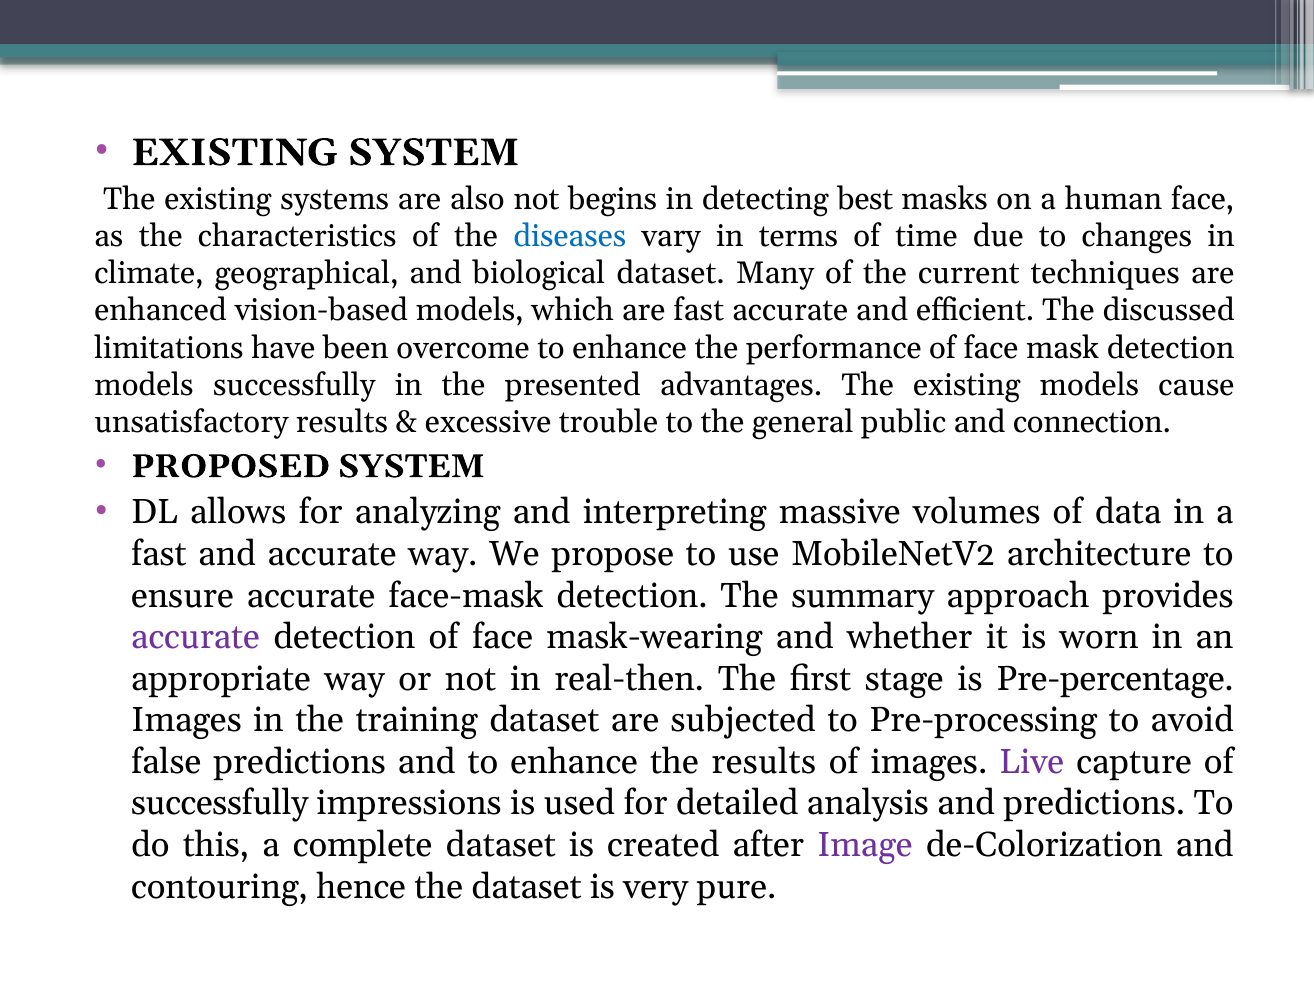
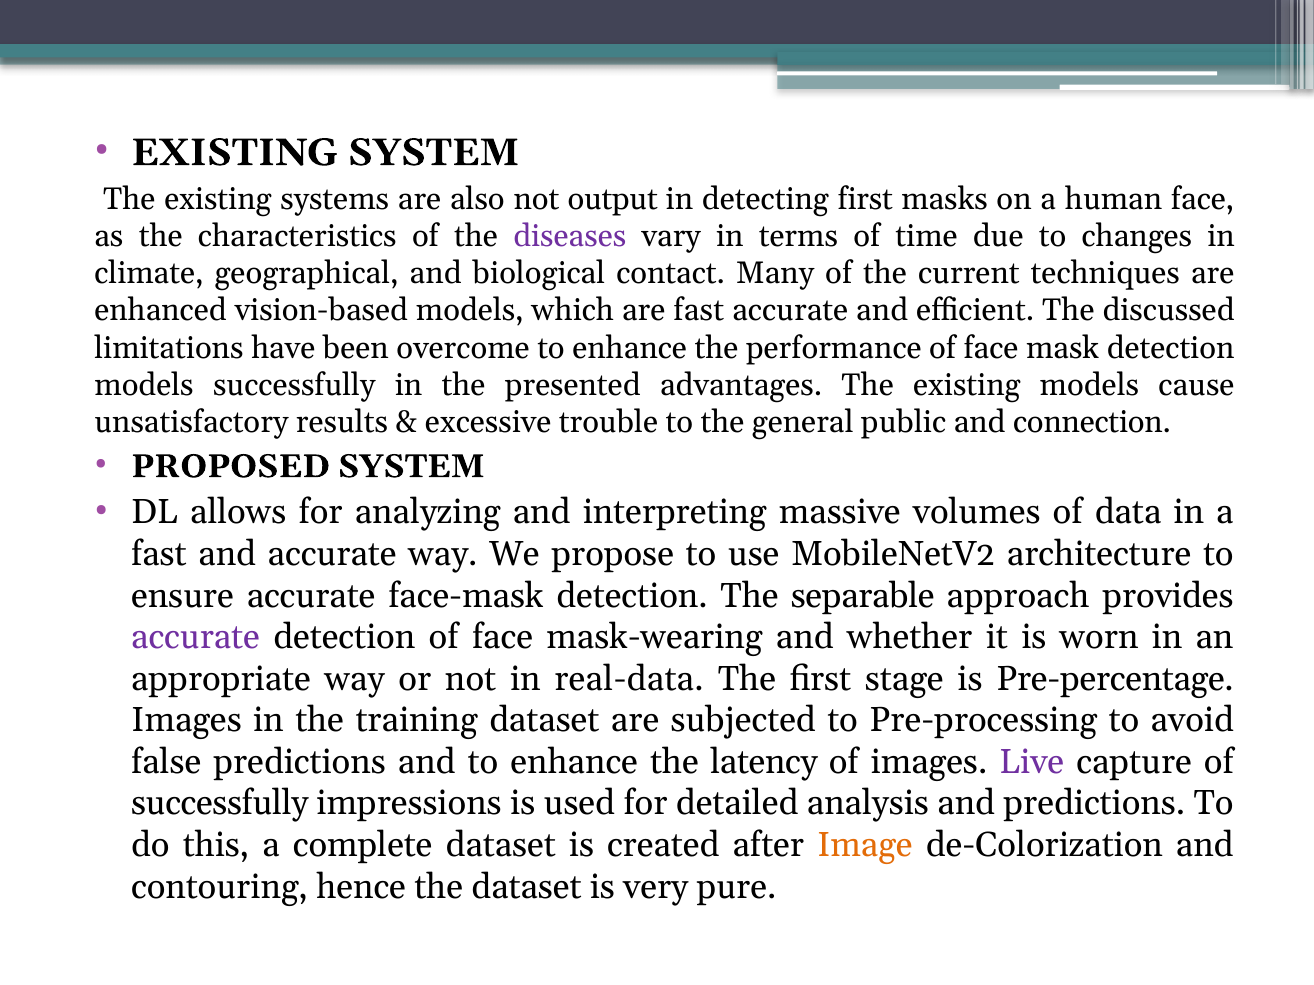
begins: begins -> output
detecting best: best -> first
diseases colour: blue -> purple
biological dataset: dataset -> contact
summary: summary -> separable
real-then: real-then -> real-data
the results: results -> latency
Image colour: purple -> orange
